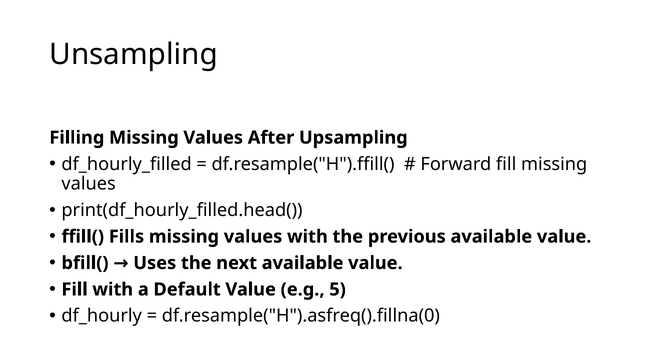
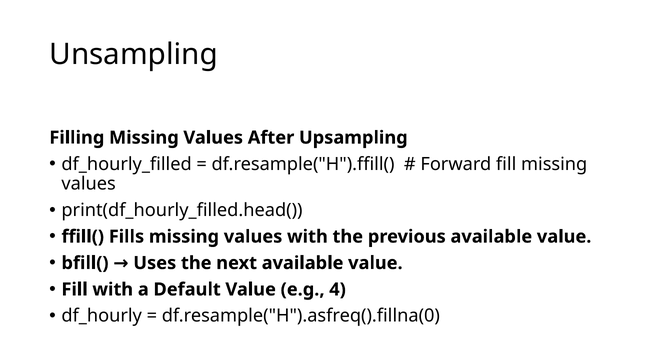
5: 5 -> 4
